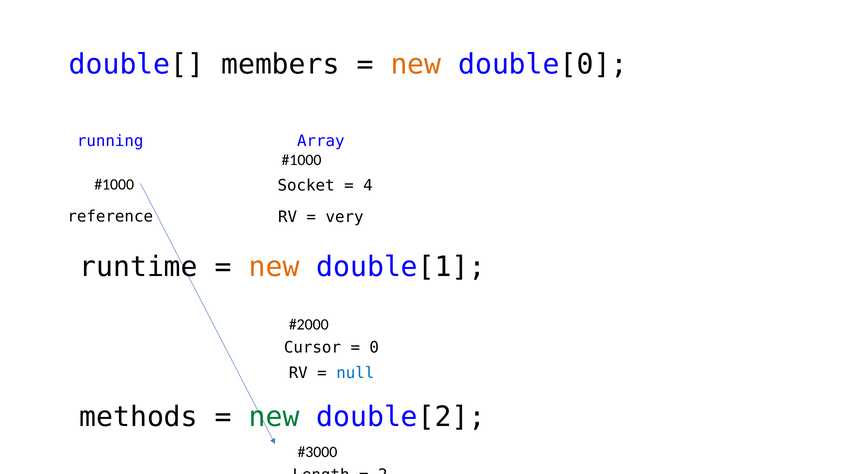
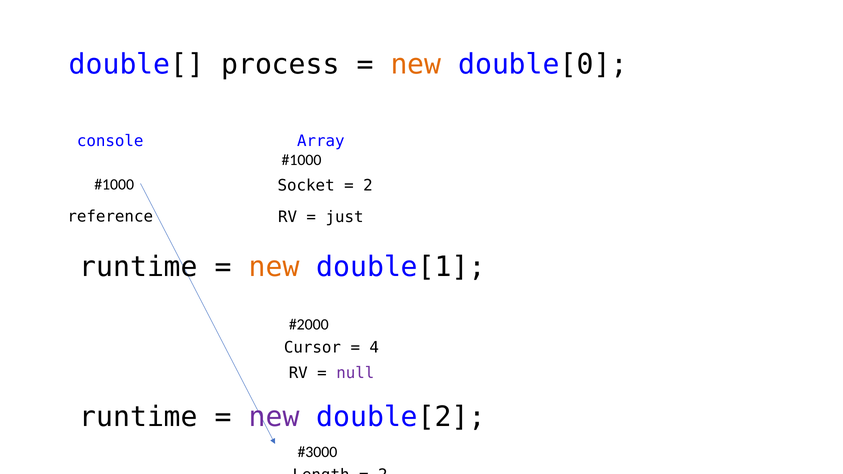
members: members -> process
running: running -> console
4 at (368, 186): 4 -> 2
very: very -> just
0: 0 -> 4
null colour: blue -> purple
methods at (139, 417): methods -> runtime
new at (274, 417) colour: green -> purple
